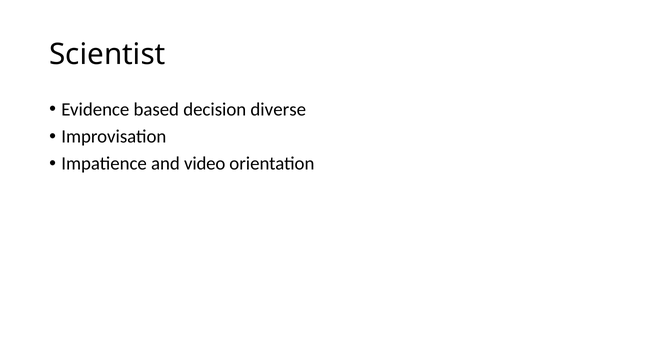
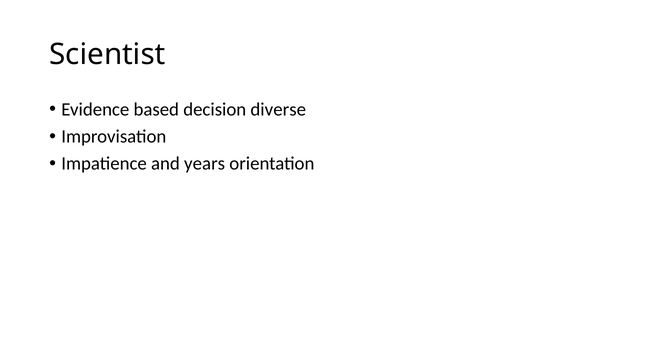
video: video -> years
